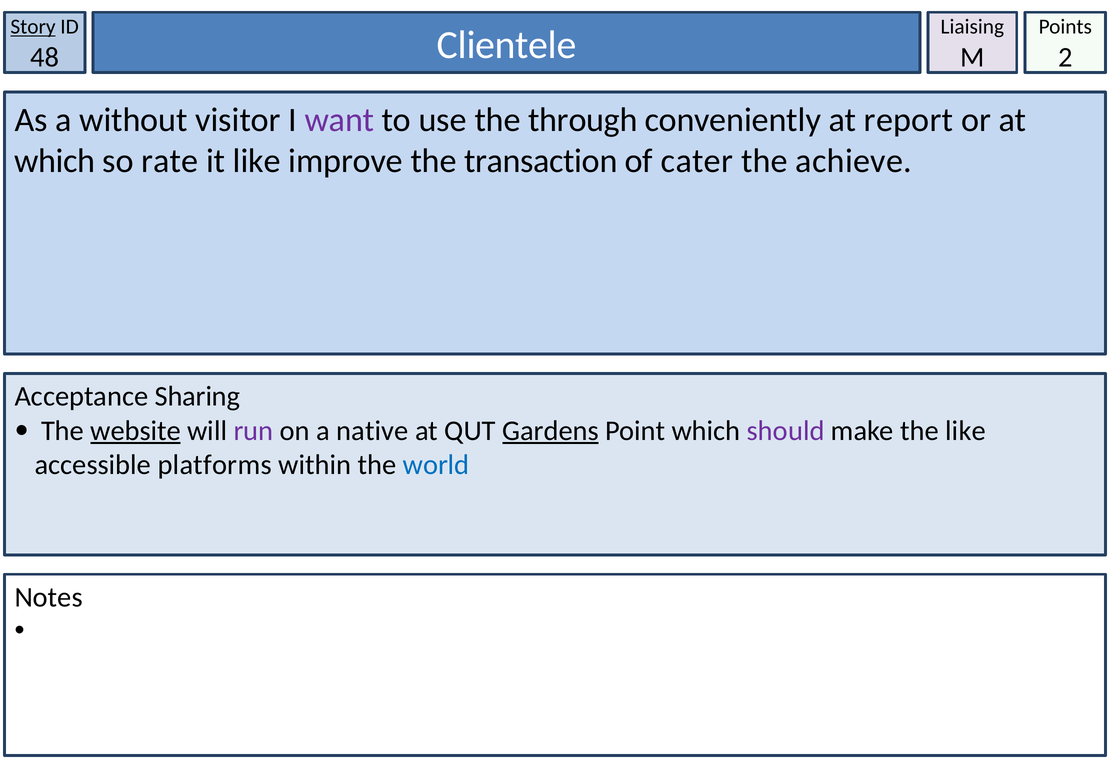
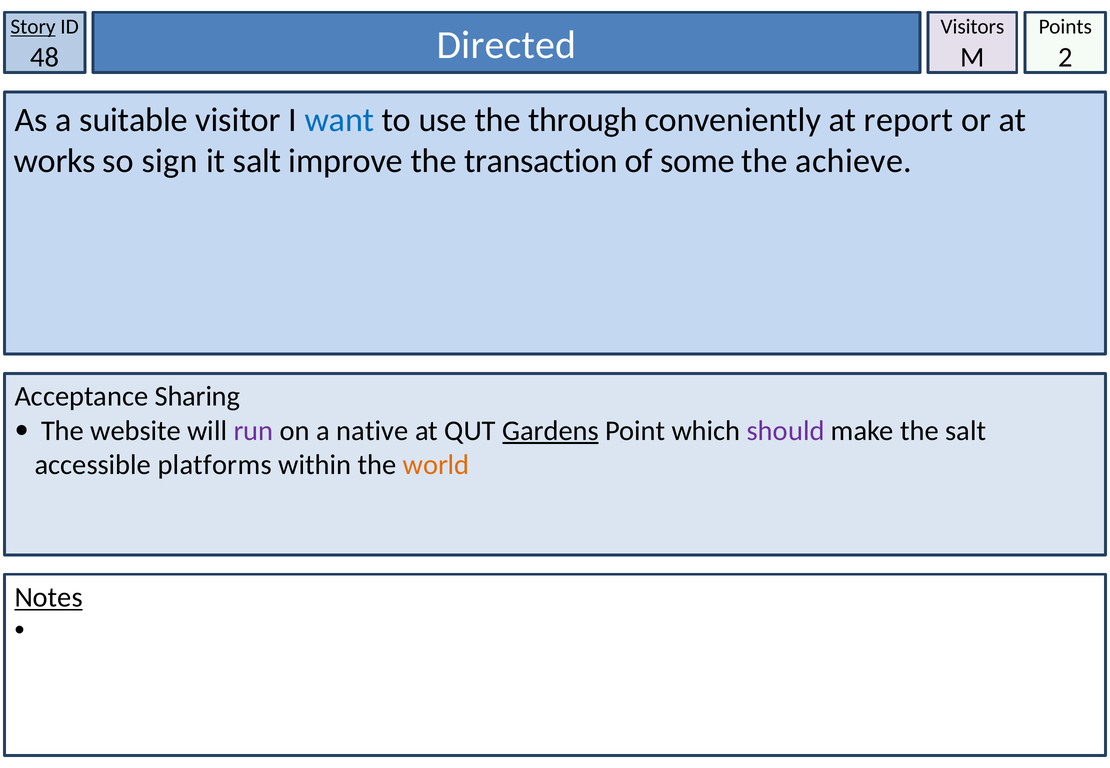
Liaising: Liaising -> Visitors
Clientele: Clientele -> Directed
without: without -> suitable
want colour: purple -> blue
which at (55, 161): which -> works
rate: rate -> sign
it like: like -> salt
cater: cater -> some
website underline: present -> none
the like: like -> salt
world colour: blue -> orange
Notes underline: none -> present
